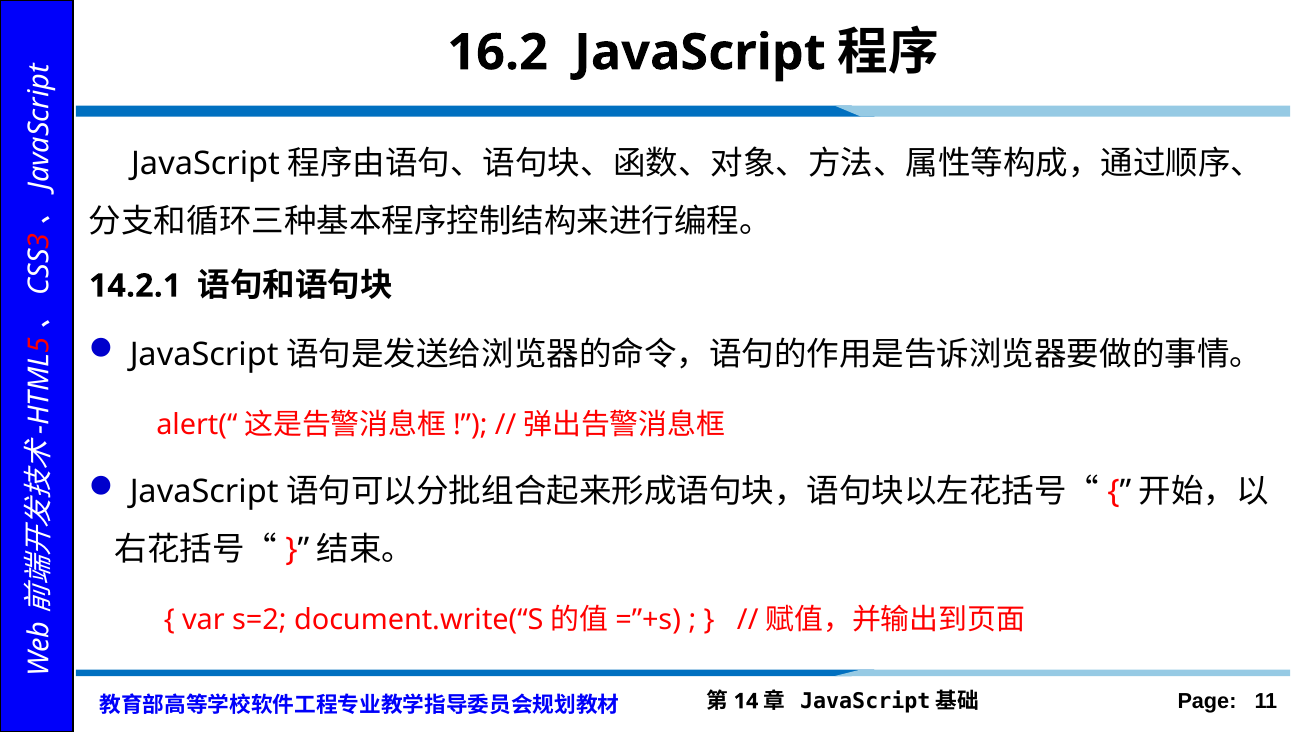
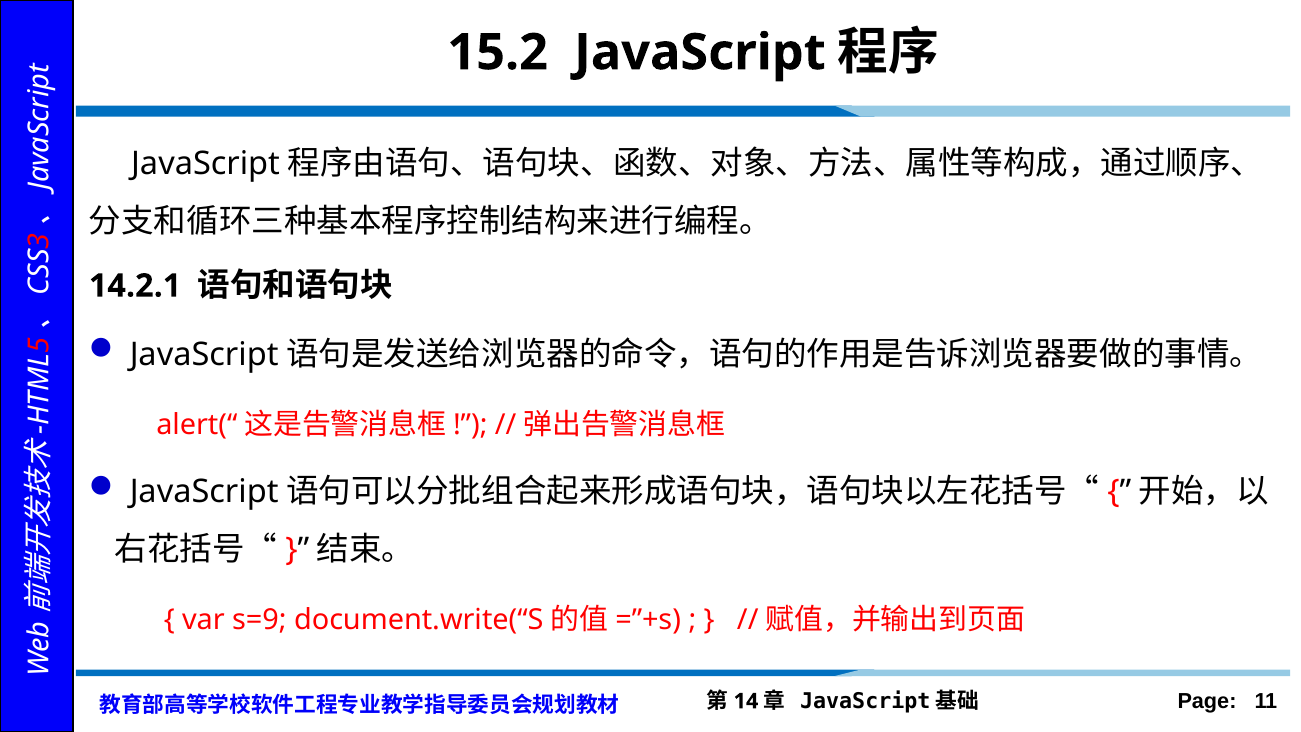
16.2: 16.2 -> 15.2
s=2: s=2 -> s=9
